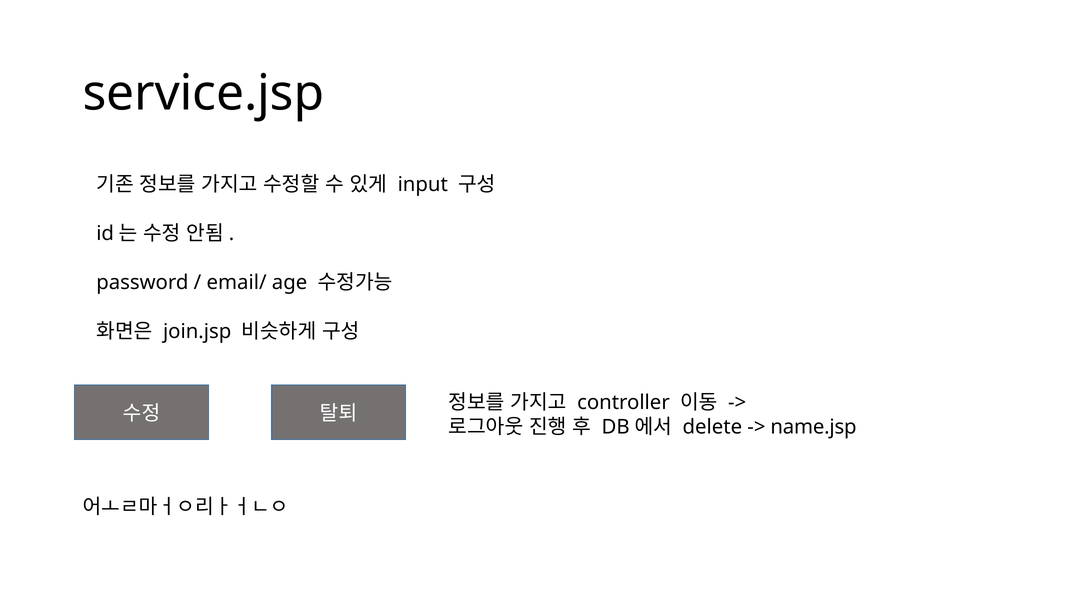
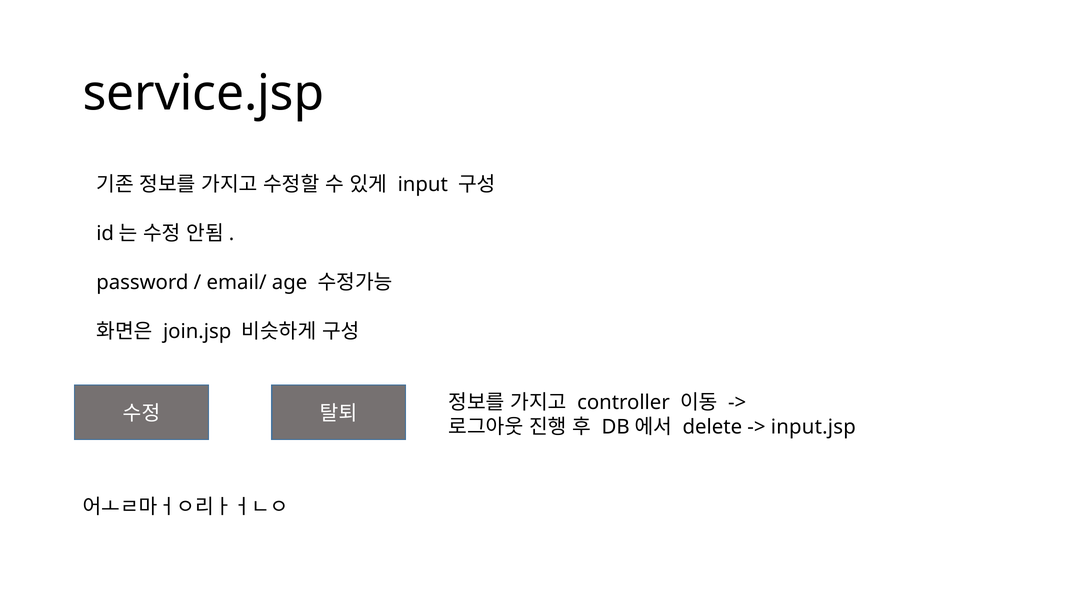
name.jsp: name.jsp -> input.jsp
